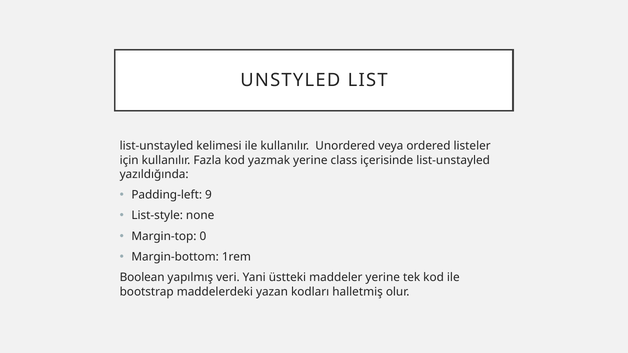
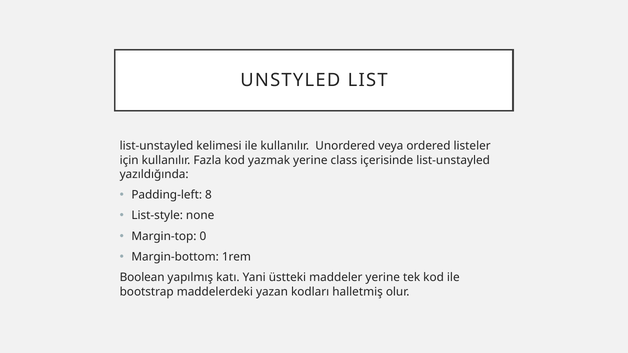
9: 9 -> 8
veri: veri -> katı
